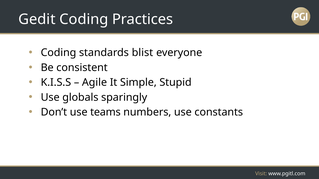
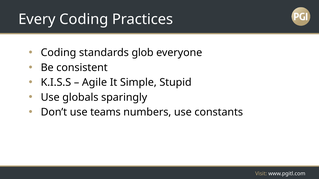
Gedit: Gedit -> Every
blist: blist -> glob
